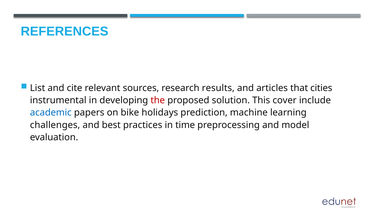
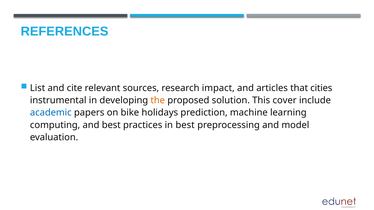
results: results -> impact
the colour: red -> orange
challenges: challenges -> computing
in time: time -> best
